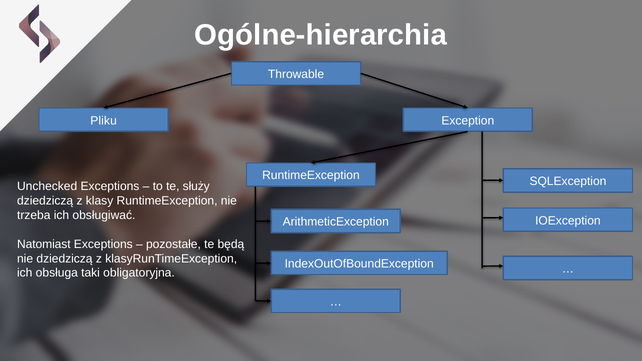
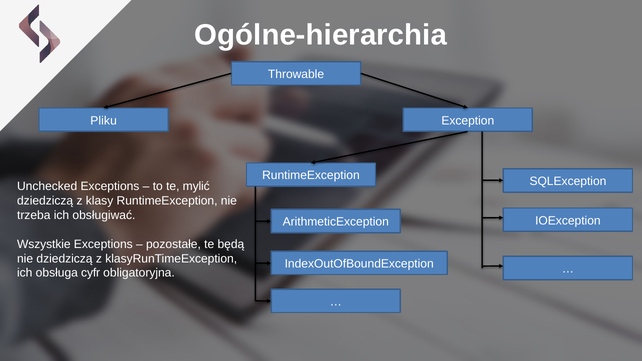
służy: służy -> mylić
Natomiast: Natomiast -> Wszystkie
taki: taki -> cyfr
